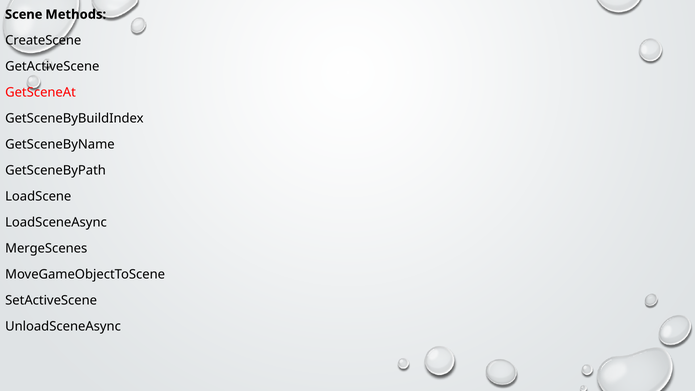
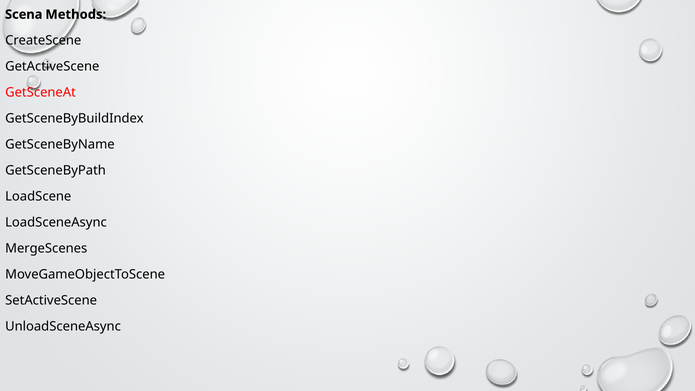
Scene: Scene -> Scena
